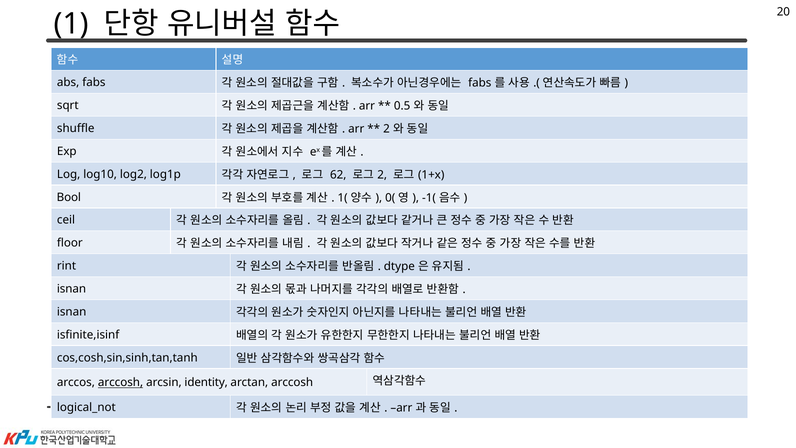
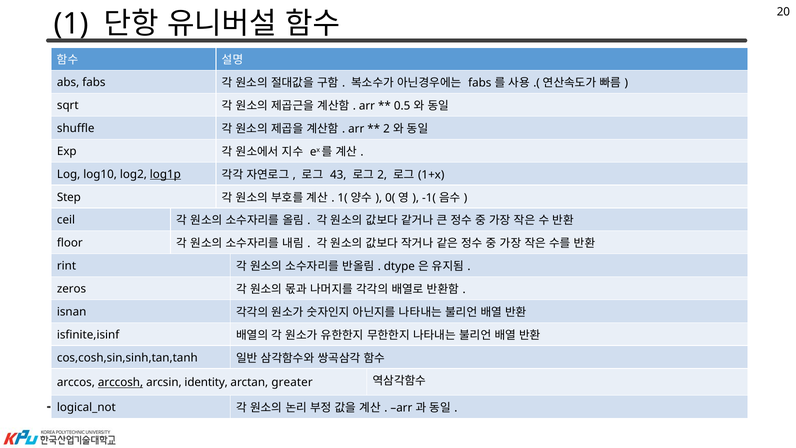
log1p underline: none -> present
62: 62 -> 43
Bool: Bool -> Step
isnan at (72, 289): isnan -> zeros
arctan arccosh: arccosh -> greater
